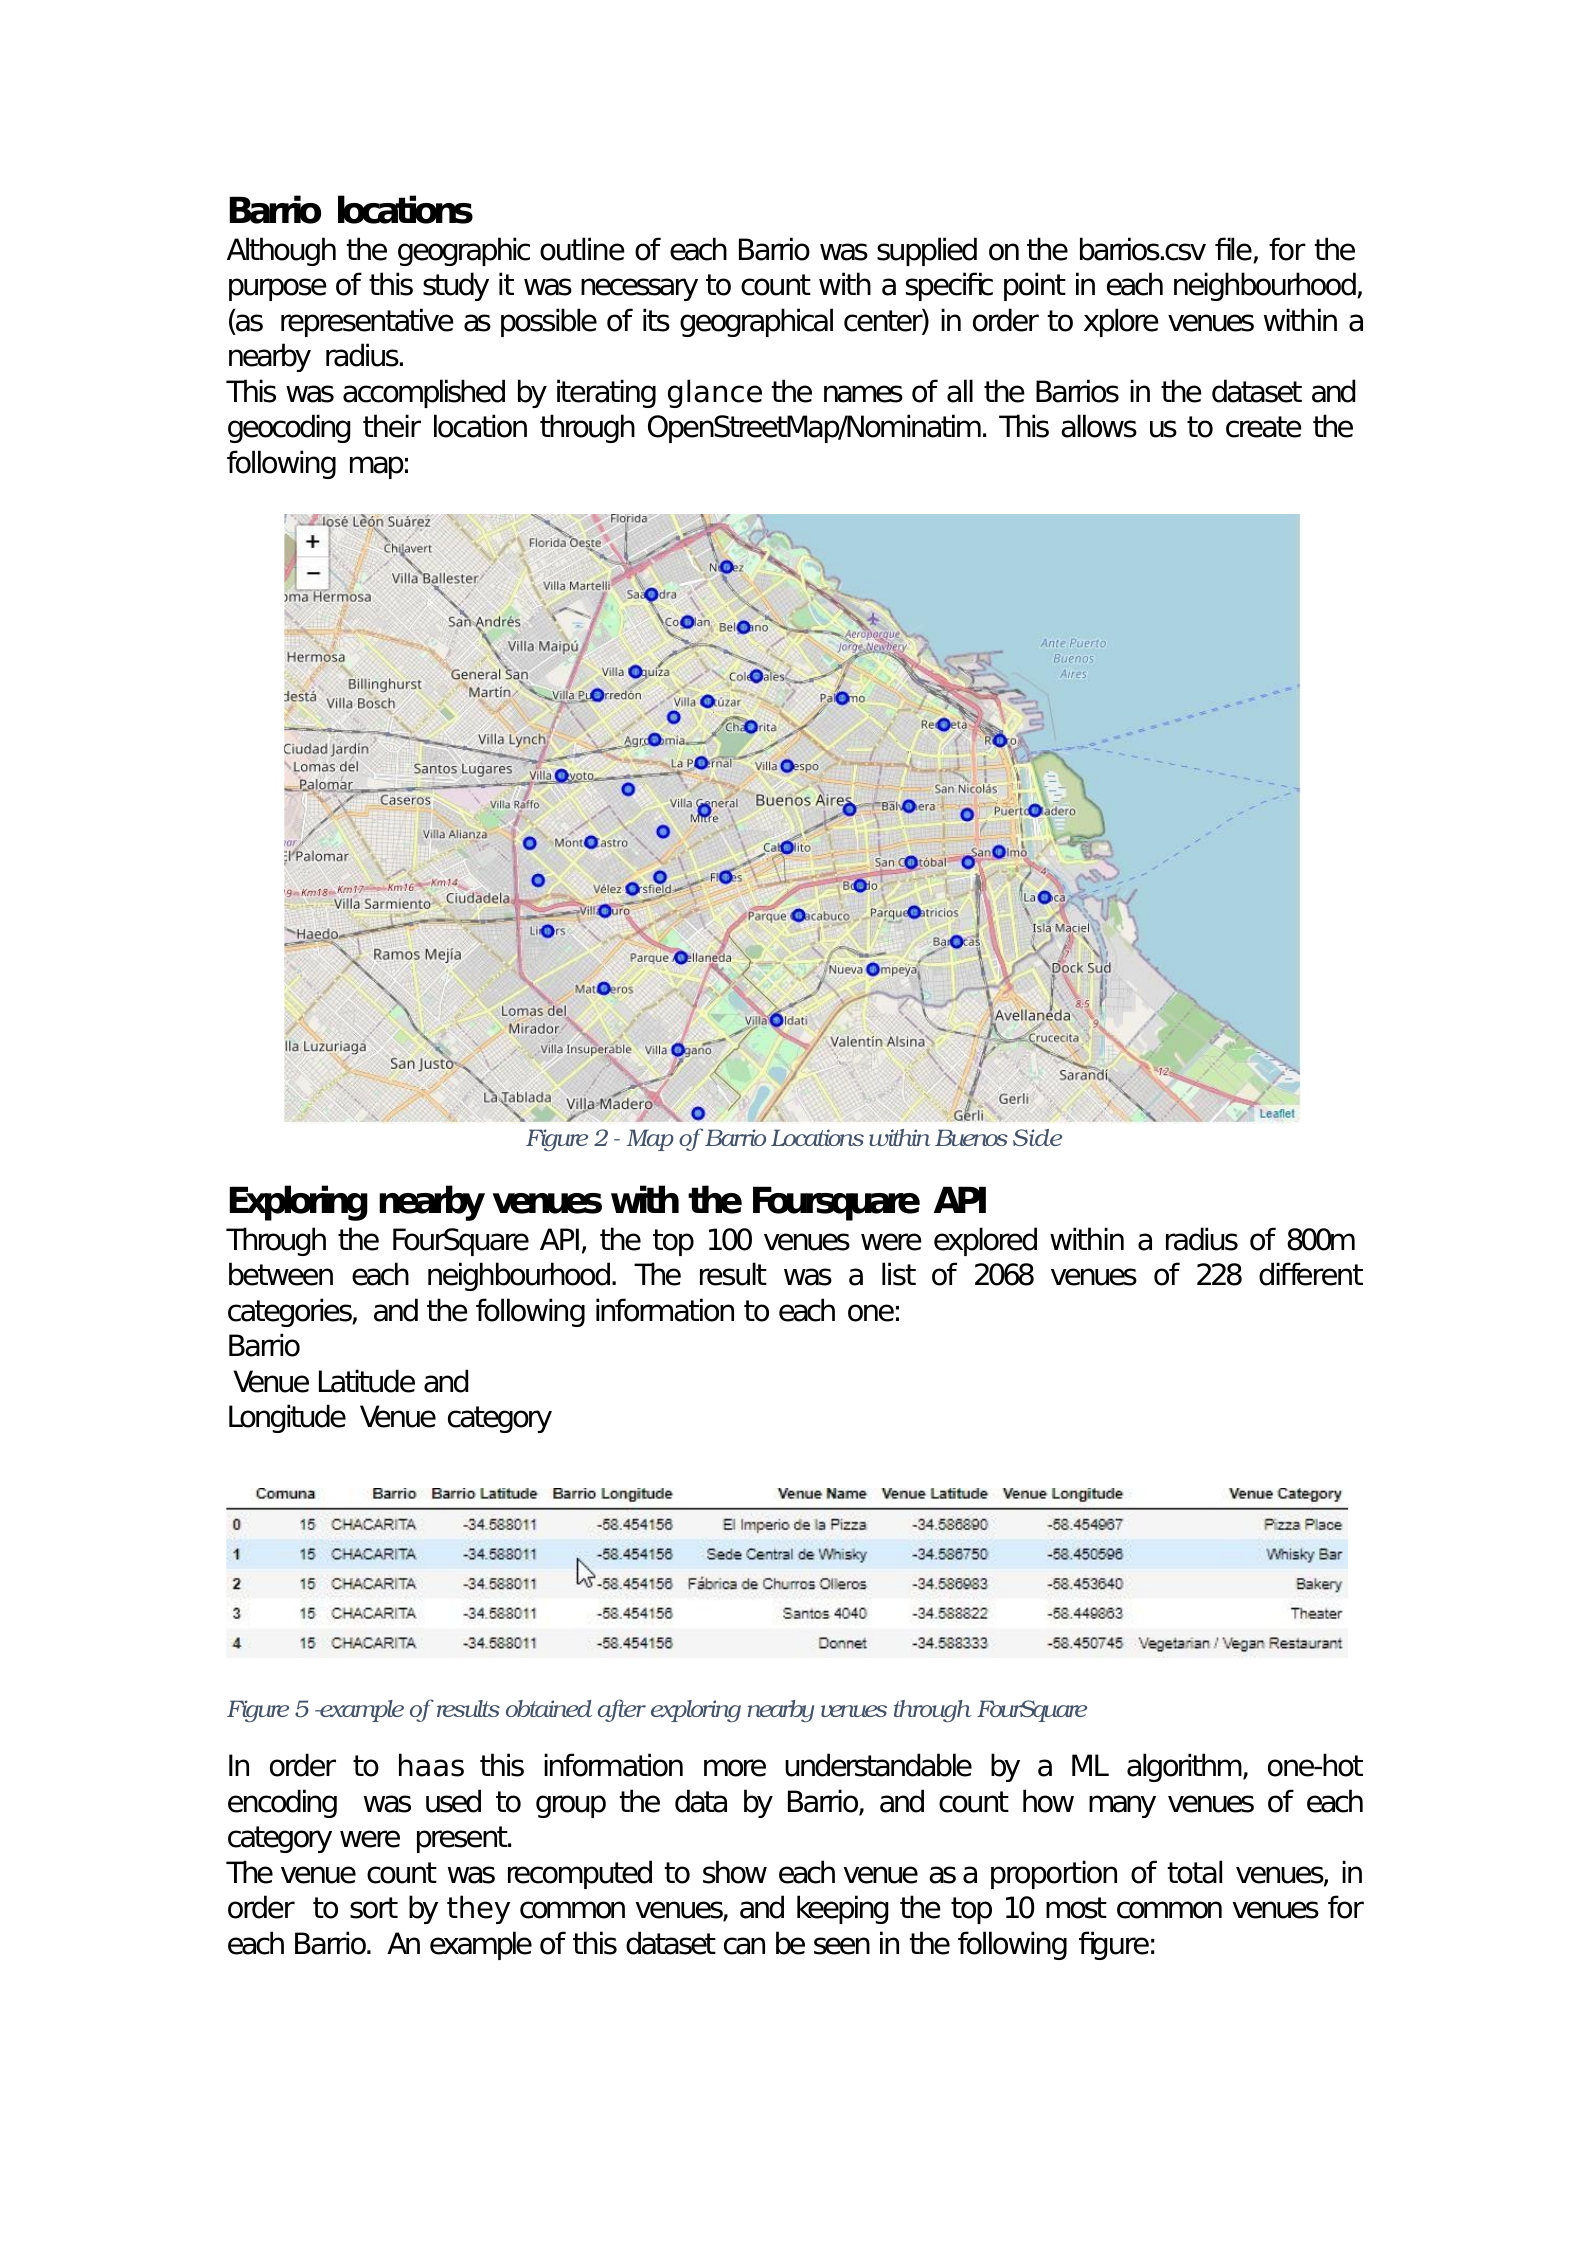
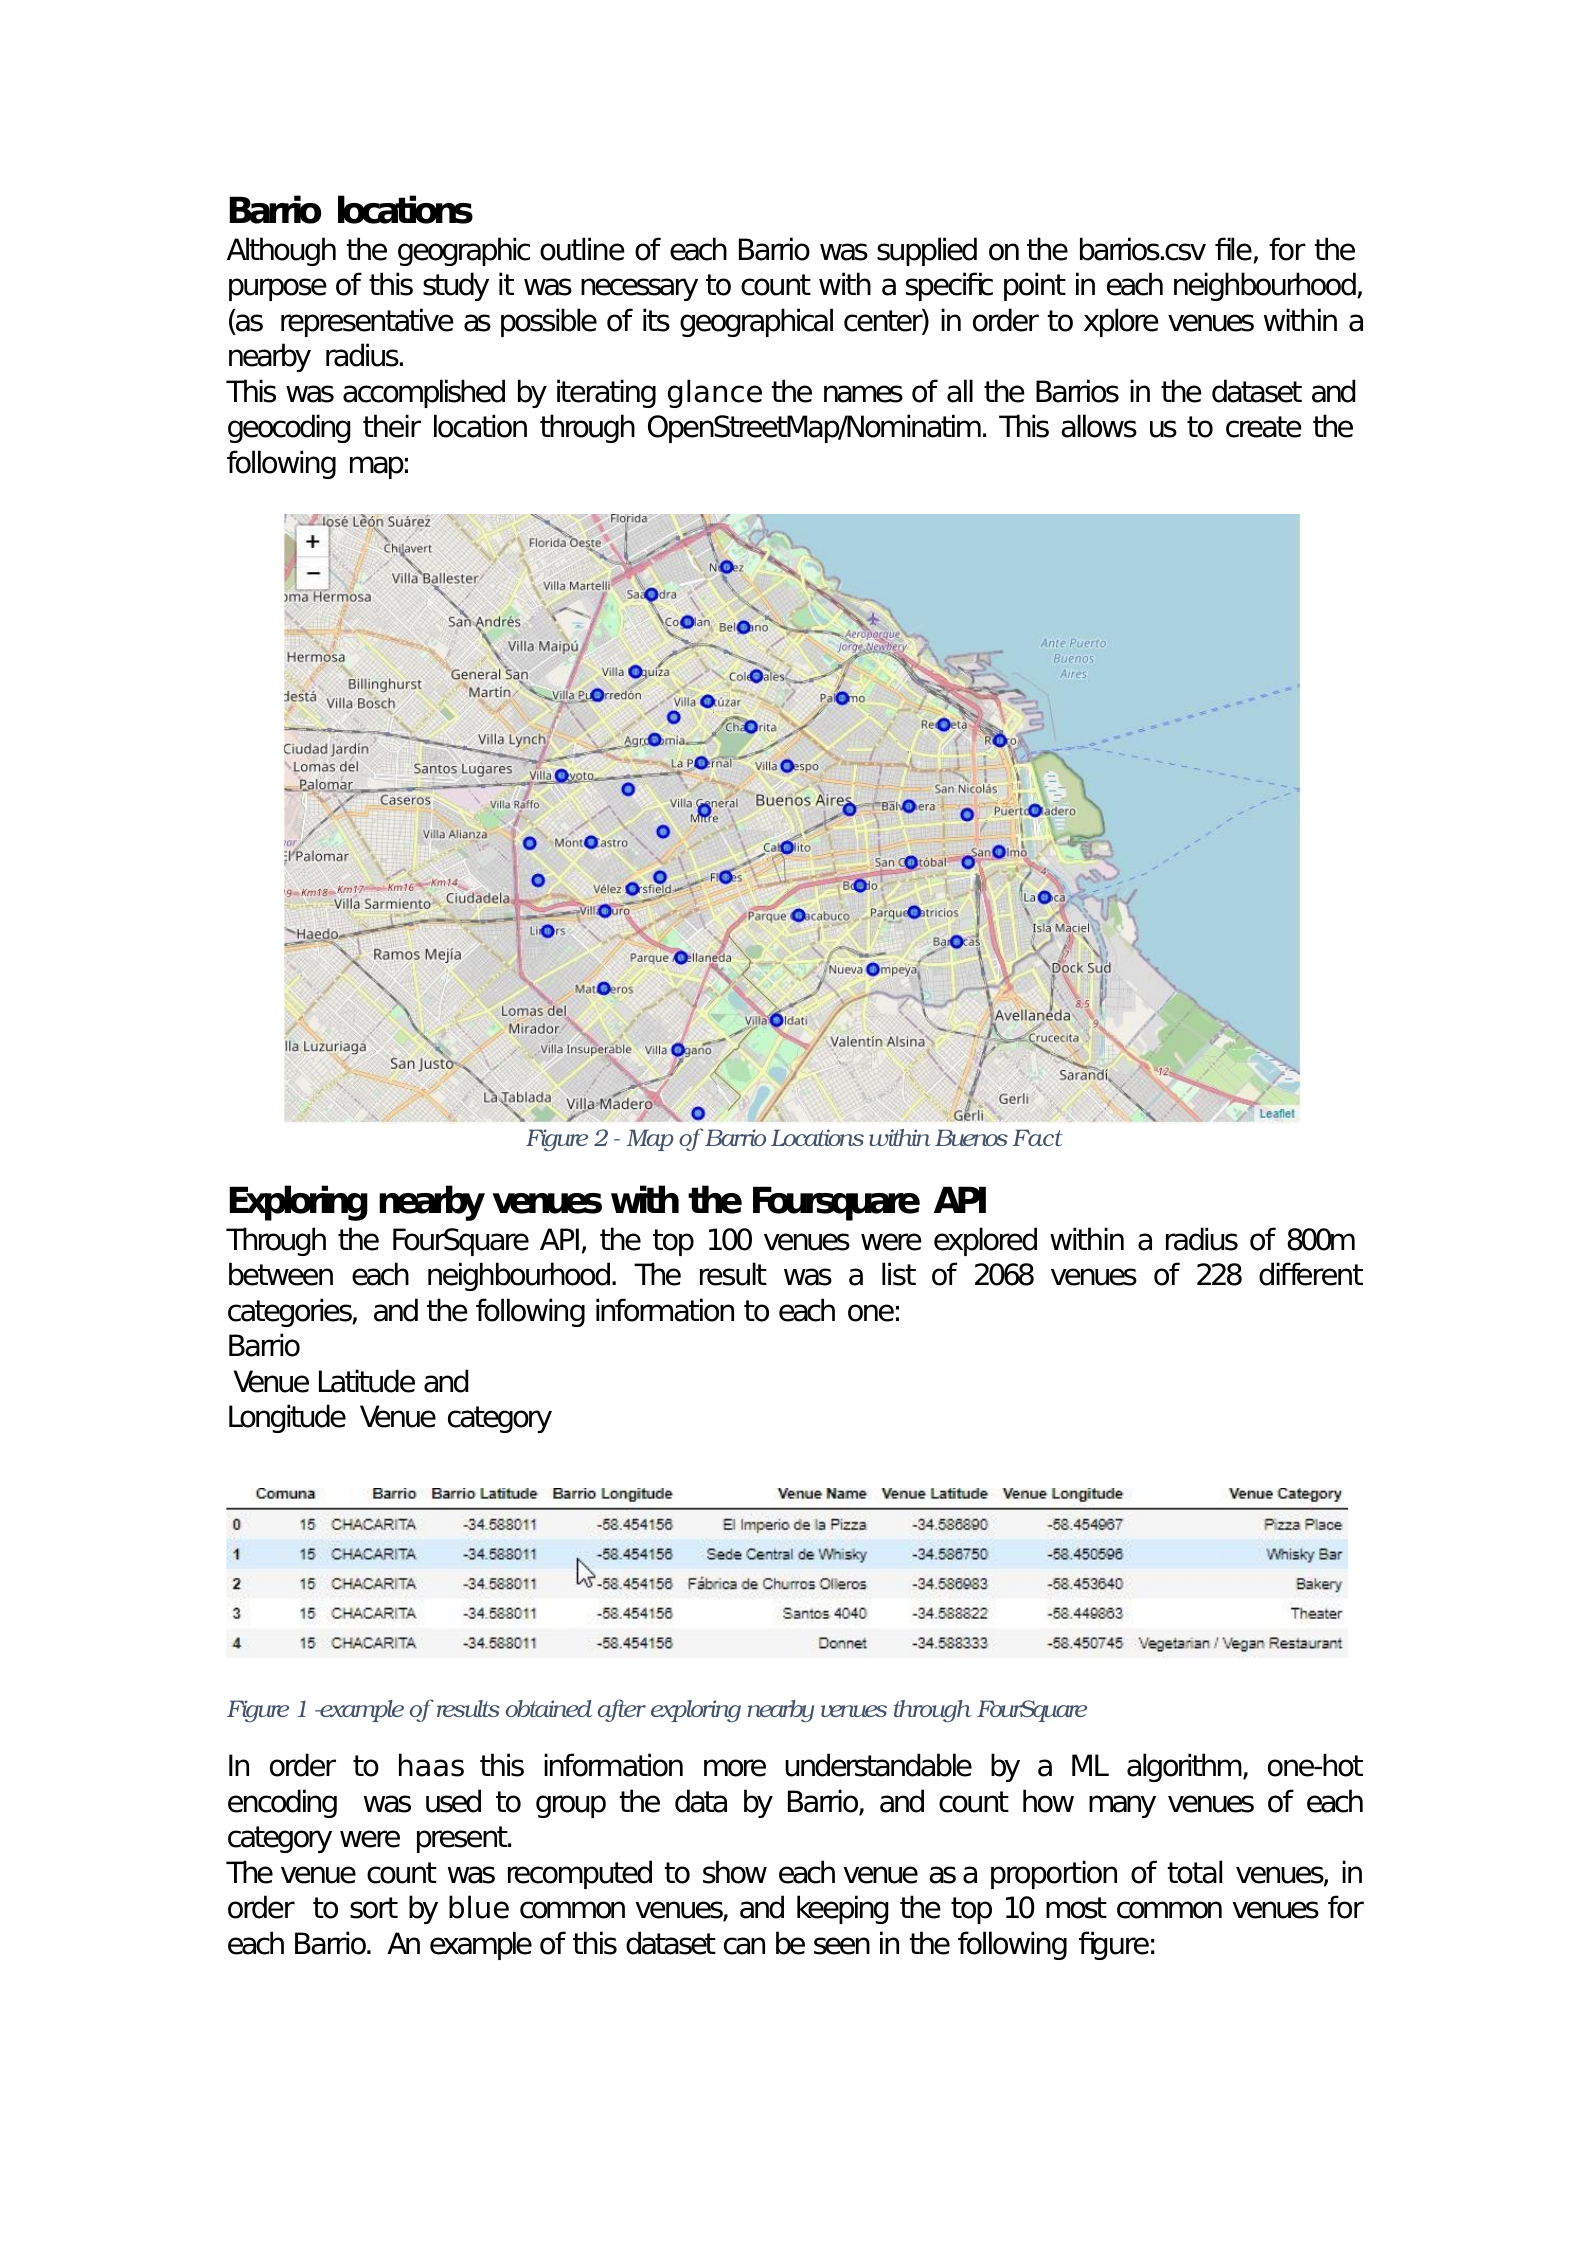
Side: Side -> Fact
5: 5 -> 1
they: they -> blue
